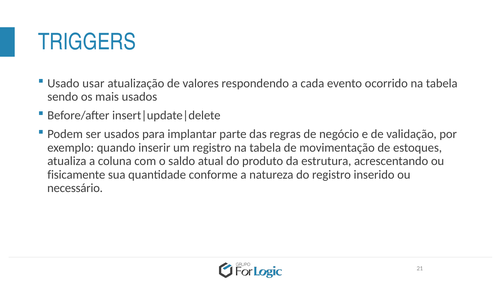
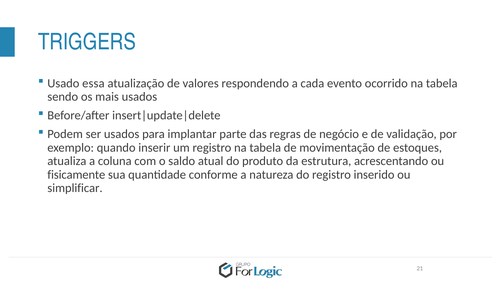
usar: usar -> essa
necessário: necessário -> simplificar
